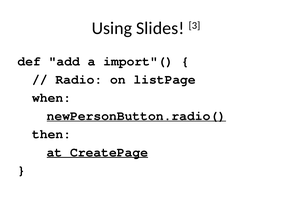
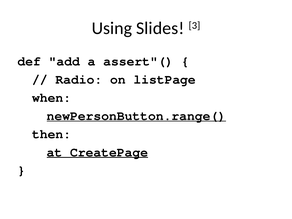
import"(: import"( -> assert"(
newPersonButton.radio(: newPersonButton.radio( -> newPersonButton.range(
